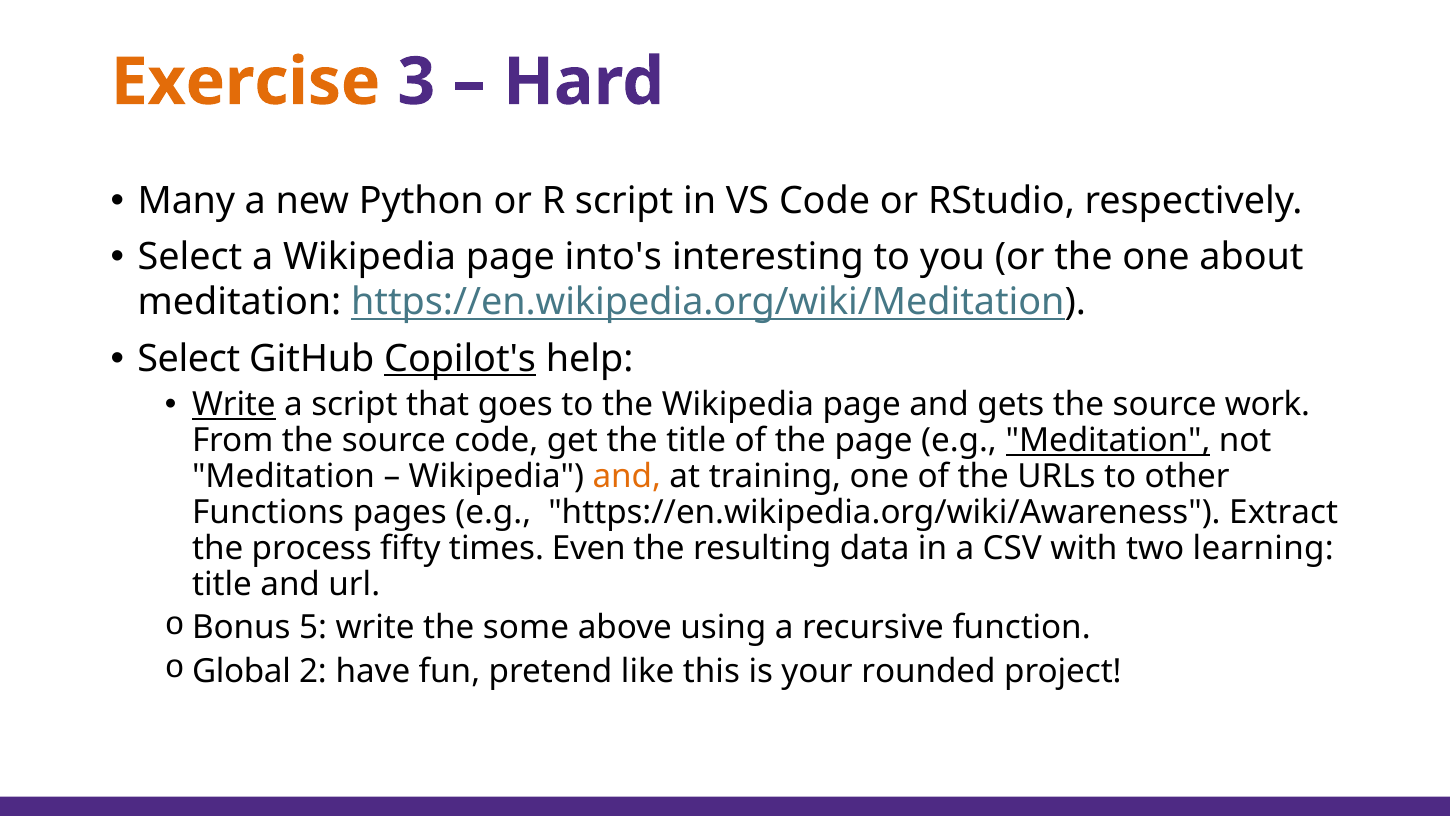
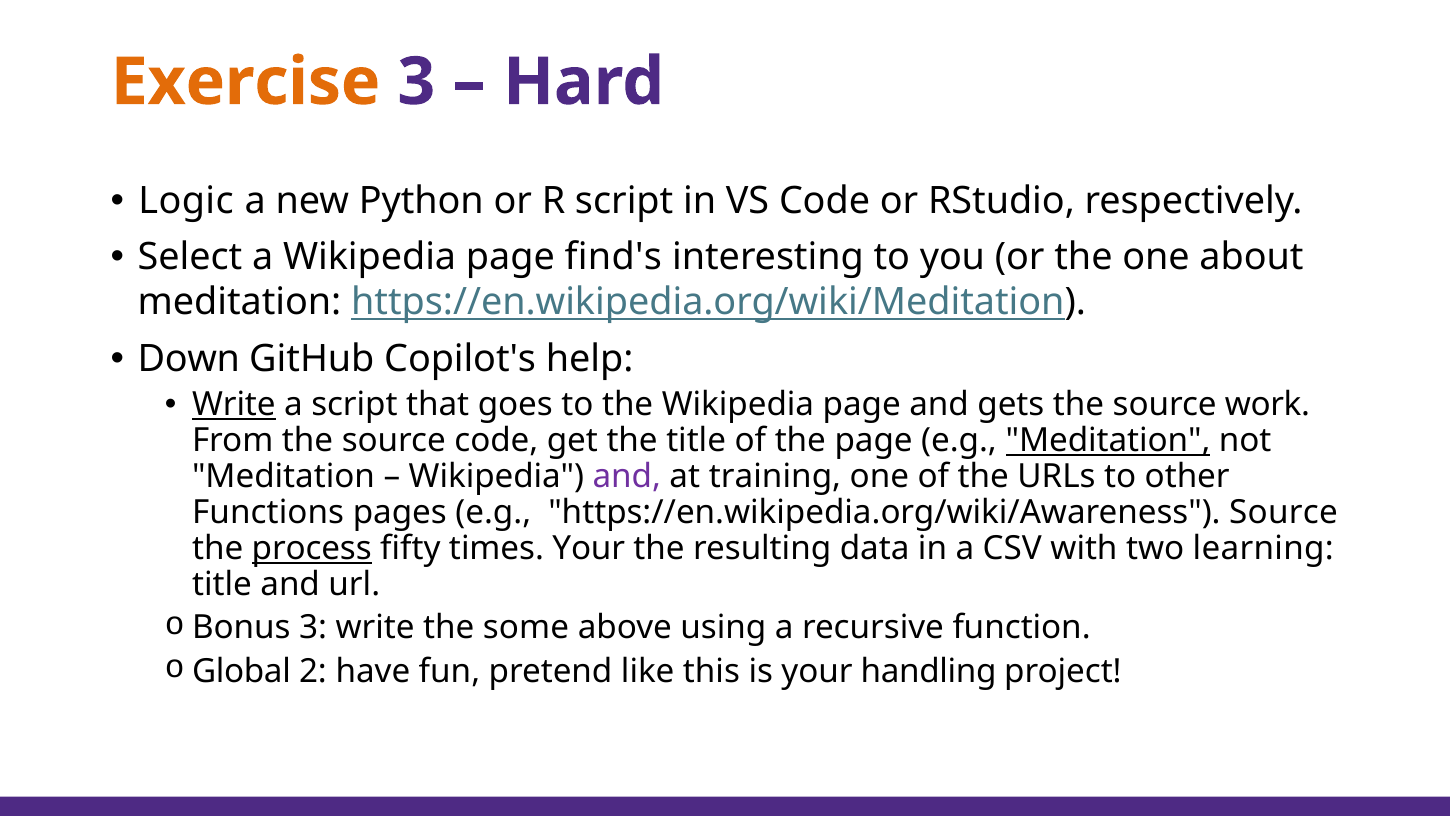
Many: Many -> Logic
into's: into's -> find's
Select at (189, 359): Select -> Down
Copilot's underline: present -> none
and at (627, 476) colour: orange -> purple
https://en.wikipedia.org/wiki/Awareness Extract: Extract -> Source
process underline: none -> present
times Even: Even -> Your
Bonus 5: 5 -> 3
rounded: rounded -> handling
